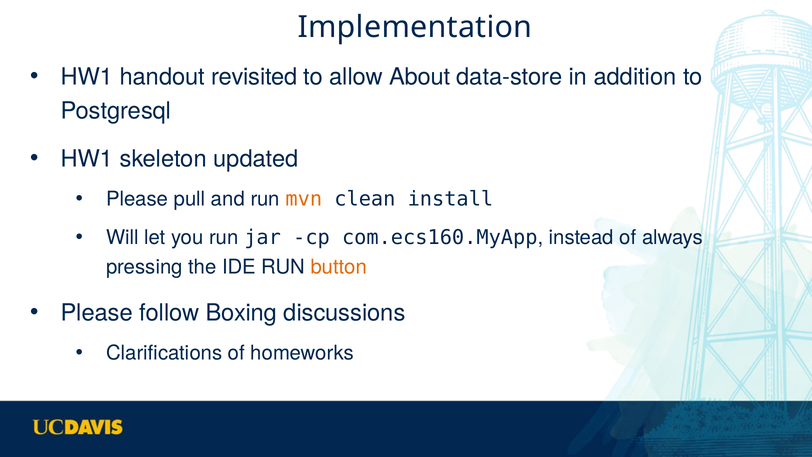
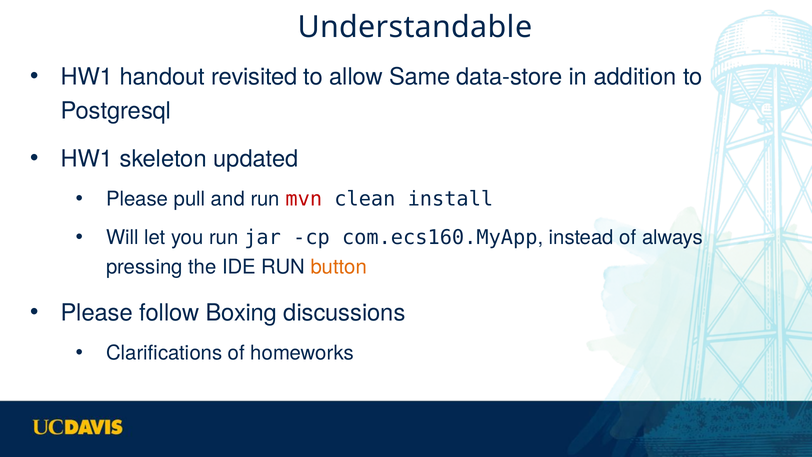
Implementation: Implementation -> Understandable
About: About -> Same
mvn colour: orange -> red
